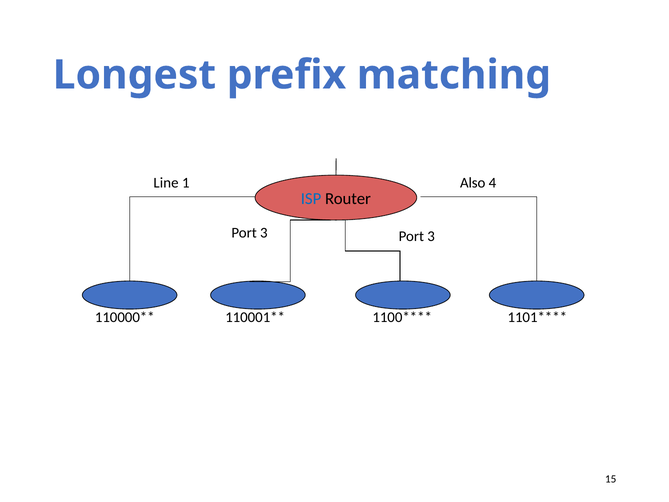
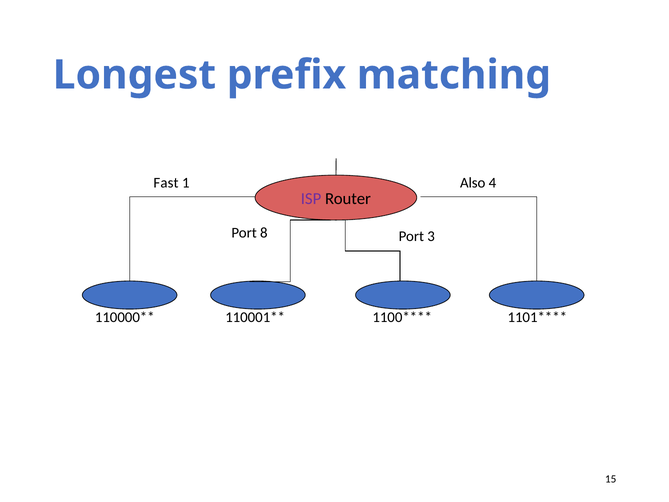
Line: Line -> Fast
ISP colour: blue -> purple
3 at (264, 233): 3 -> 8
